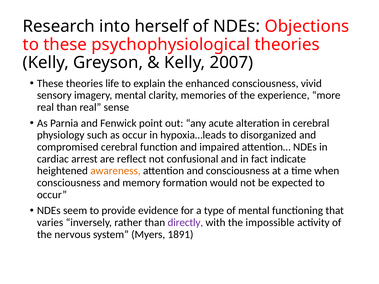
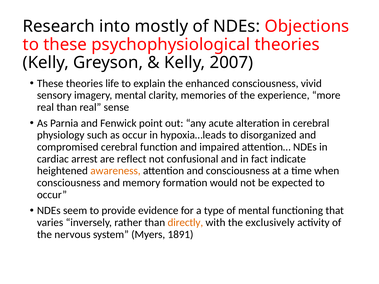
herself: herself -> mostly
directly colour: purple -> orange
impossible: impossible -> exclusively
